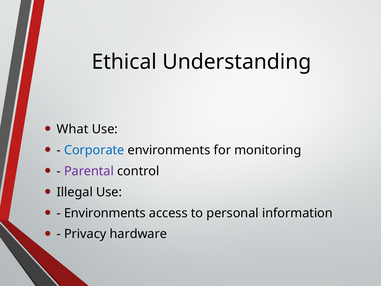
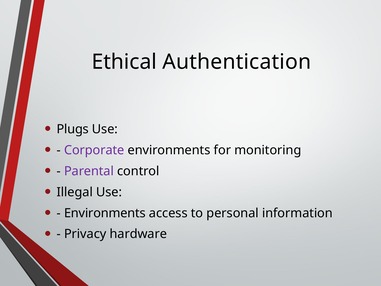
Understanding: Understanding -> Authentication
What: What -> Plugs
Corporate colour: blue -> purple
